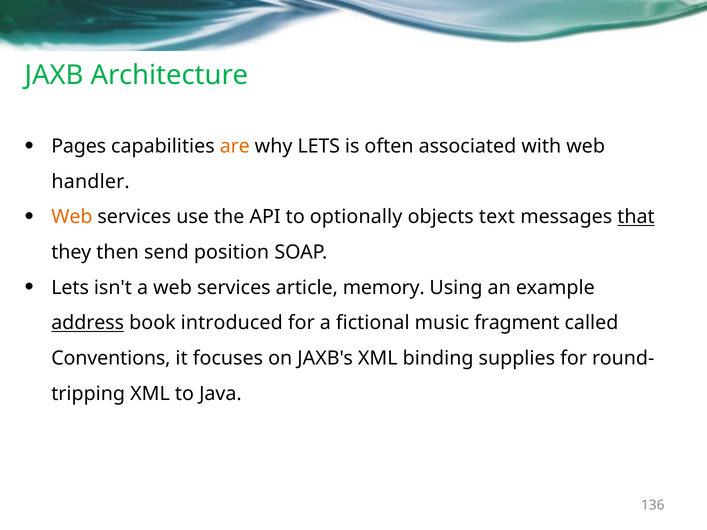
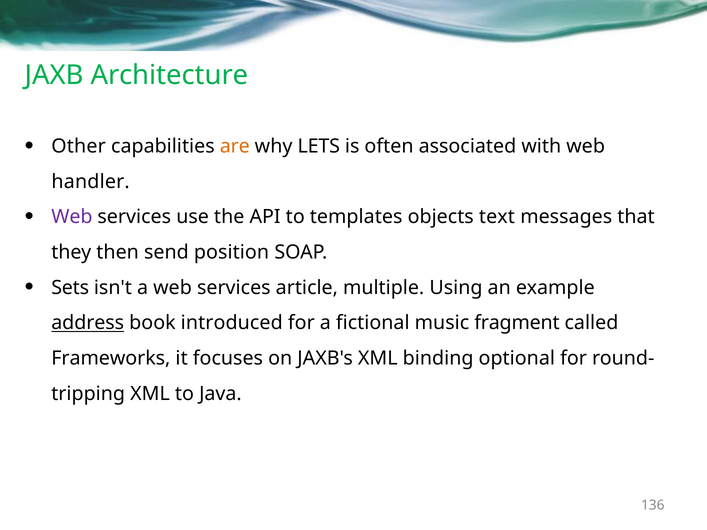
Pages: Pages -> Other
Web at (72, 217) colour: orange -> purple
optionally: optionally -> templates
that underline: present -> none
Lets at (70, 288): Lets -> Sets
memory: memory -> multiple
Conventions: Conventions -> Frameworks
supplies: supplies -> optional
